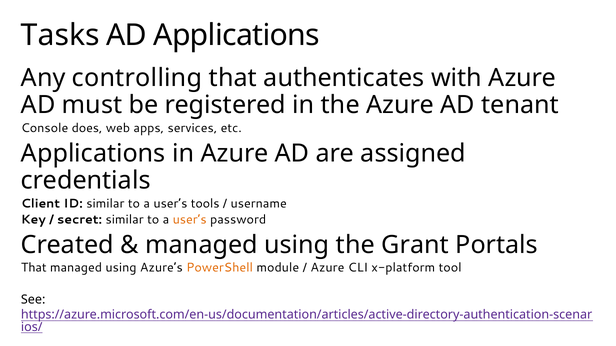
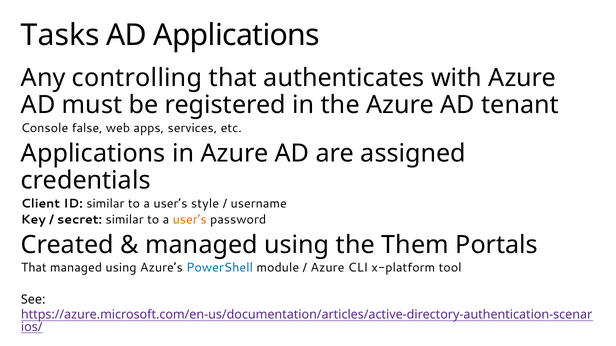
does: does -> false
tools: tools -> style
Grant: Grant -> Them
PowerShell colour: orange -> blue
